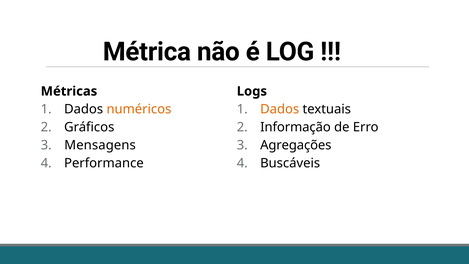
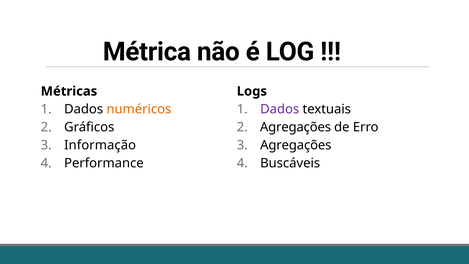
Dados at (280, 109) colour: orange -> purple
Informação at (295, 127): Informação -> Agregações
Mensagens: Mensagens -> Informação
